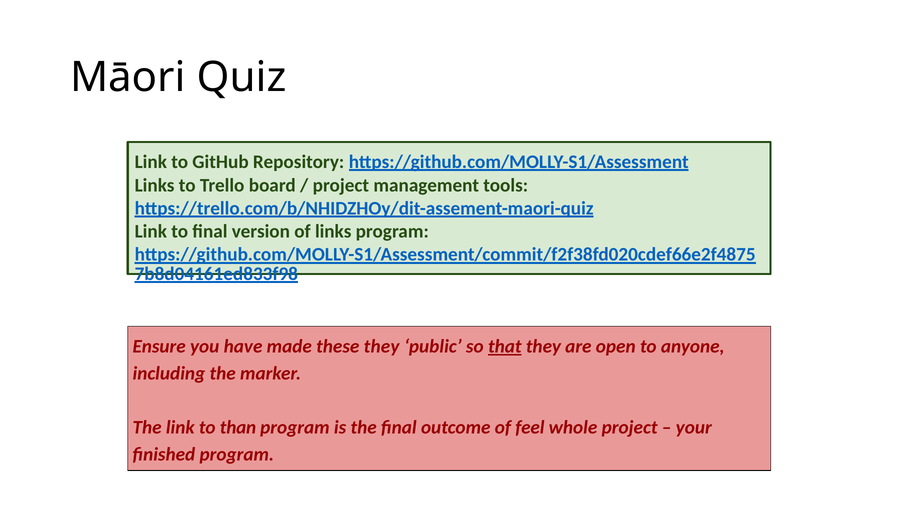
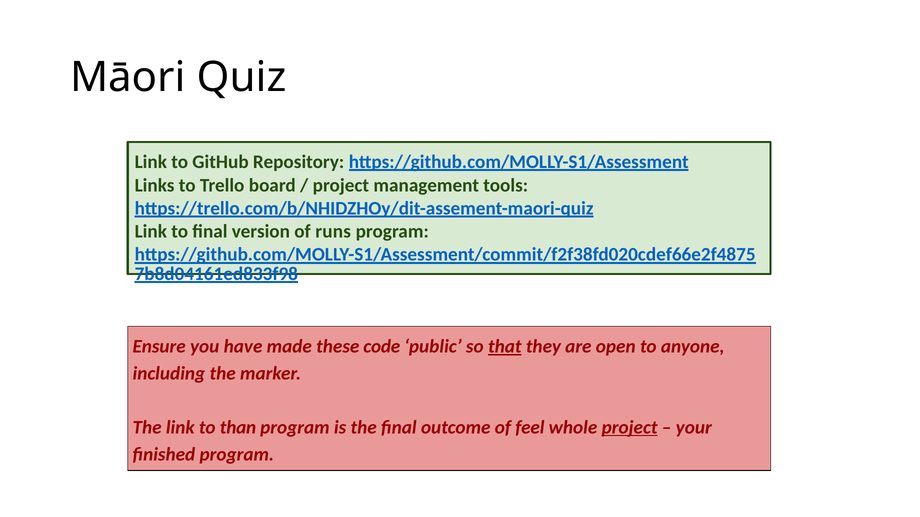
of links: links -> runs
these they: they -> code
project at (630, 428) underline: none -> present
